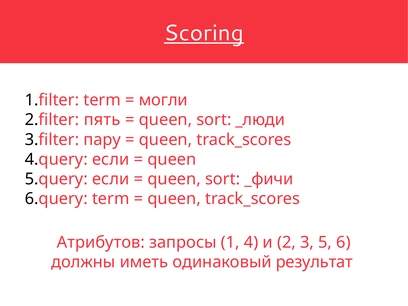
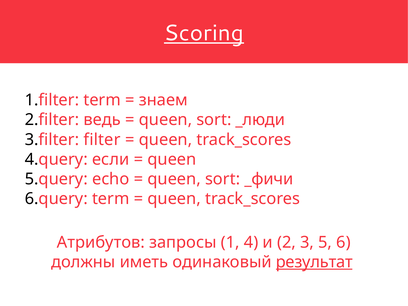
могли: могли -> знаем
пять: пять -> ведь
пару: пару -> filter
если at (111, 179): если -> echo
результат underline: none -> present
